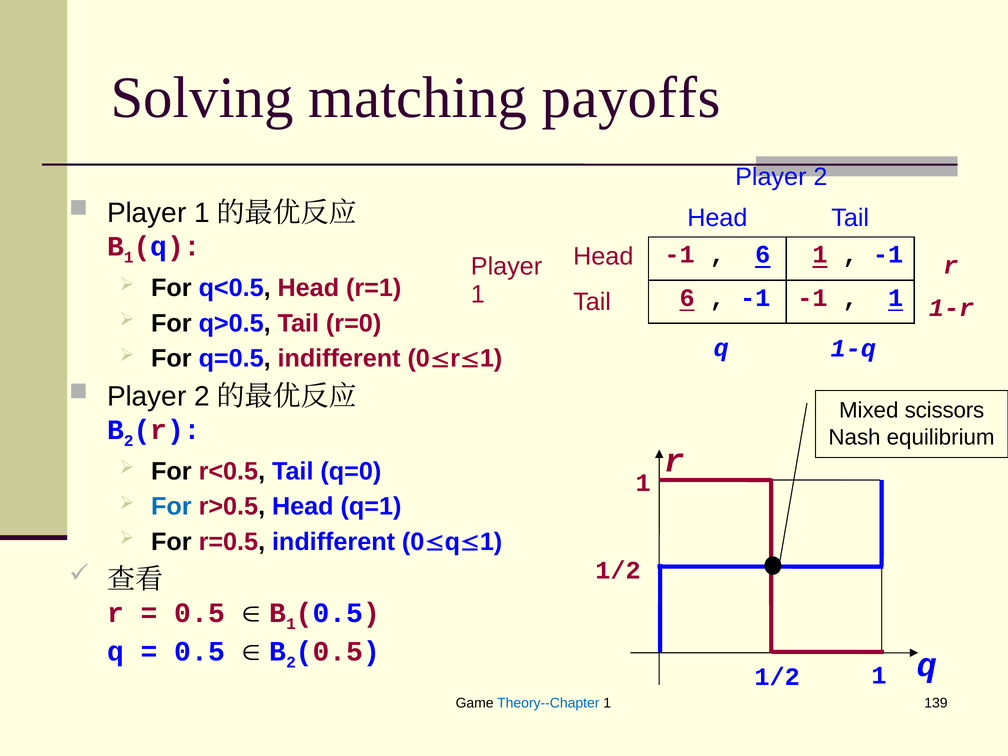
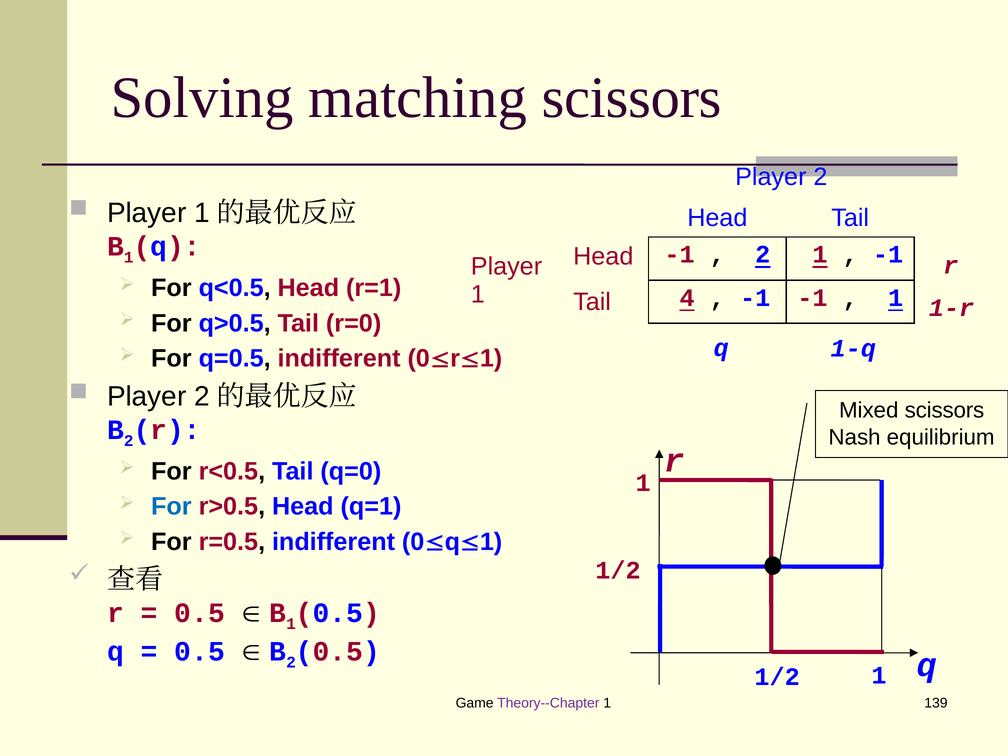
matching payoffs: payoffs -> scissors
6 at (763, 255): 6 -> 2
Tail 6: 6 -> 4
Theory--Chapter colour: blue -> purple
